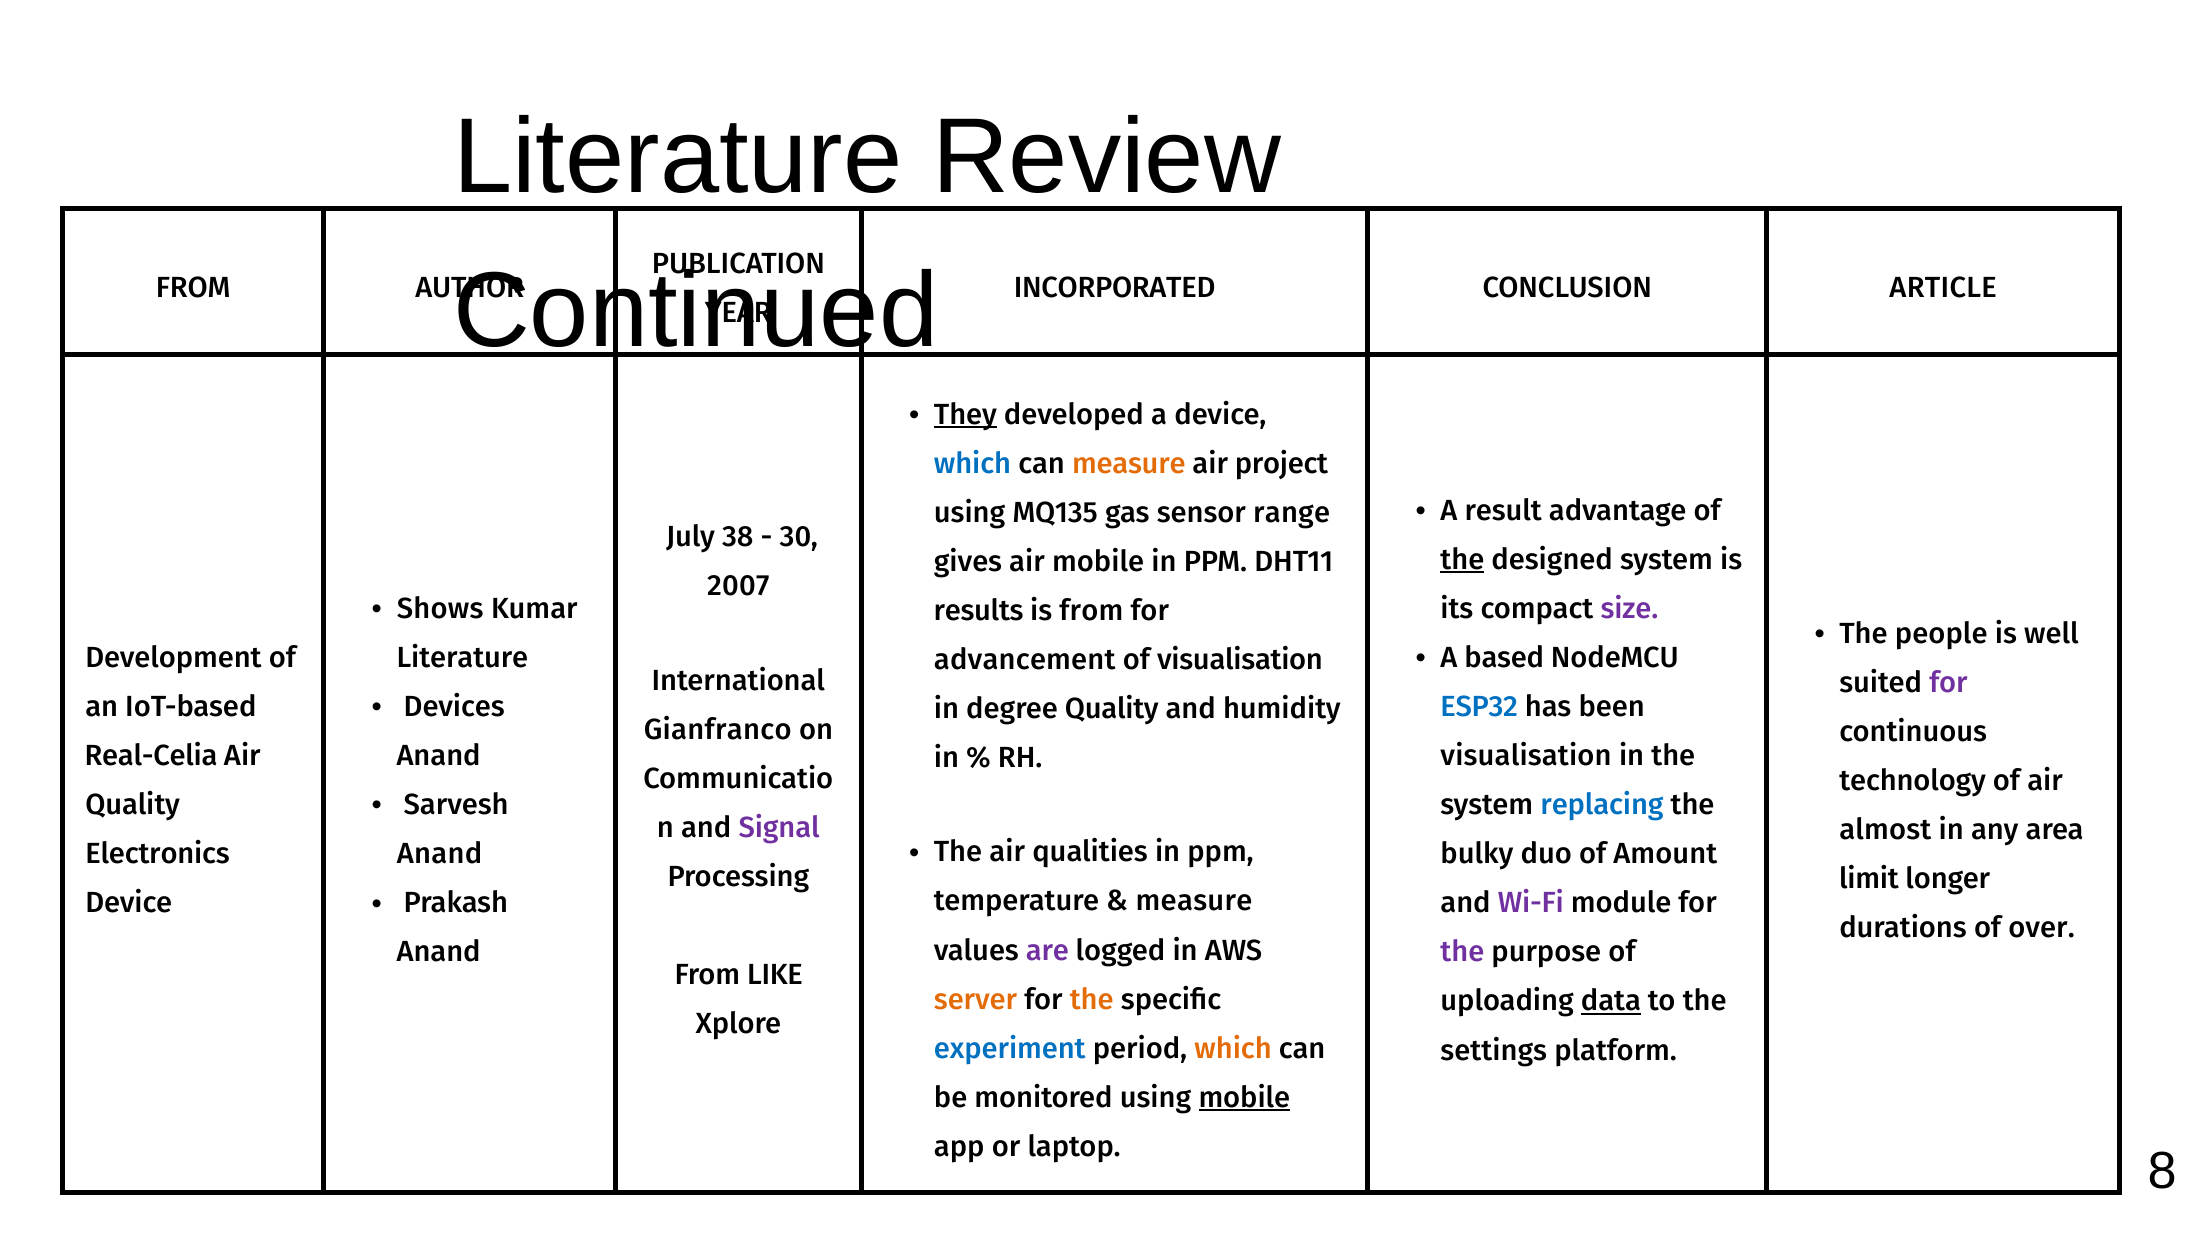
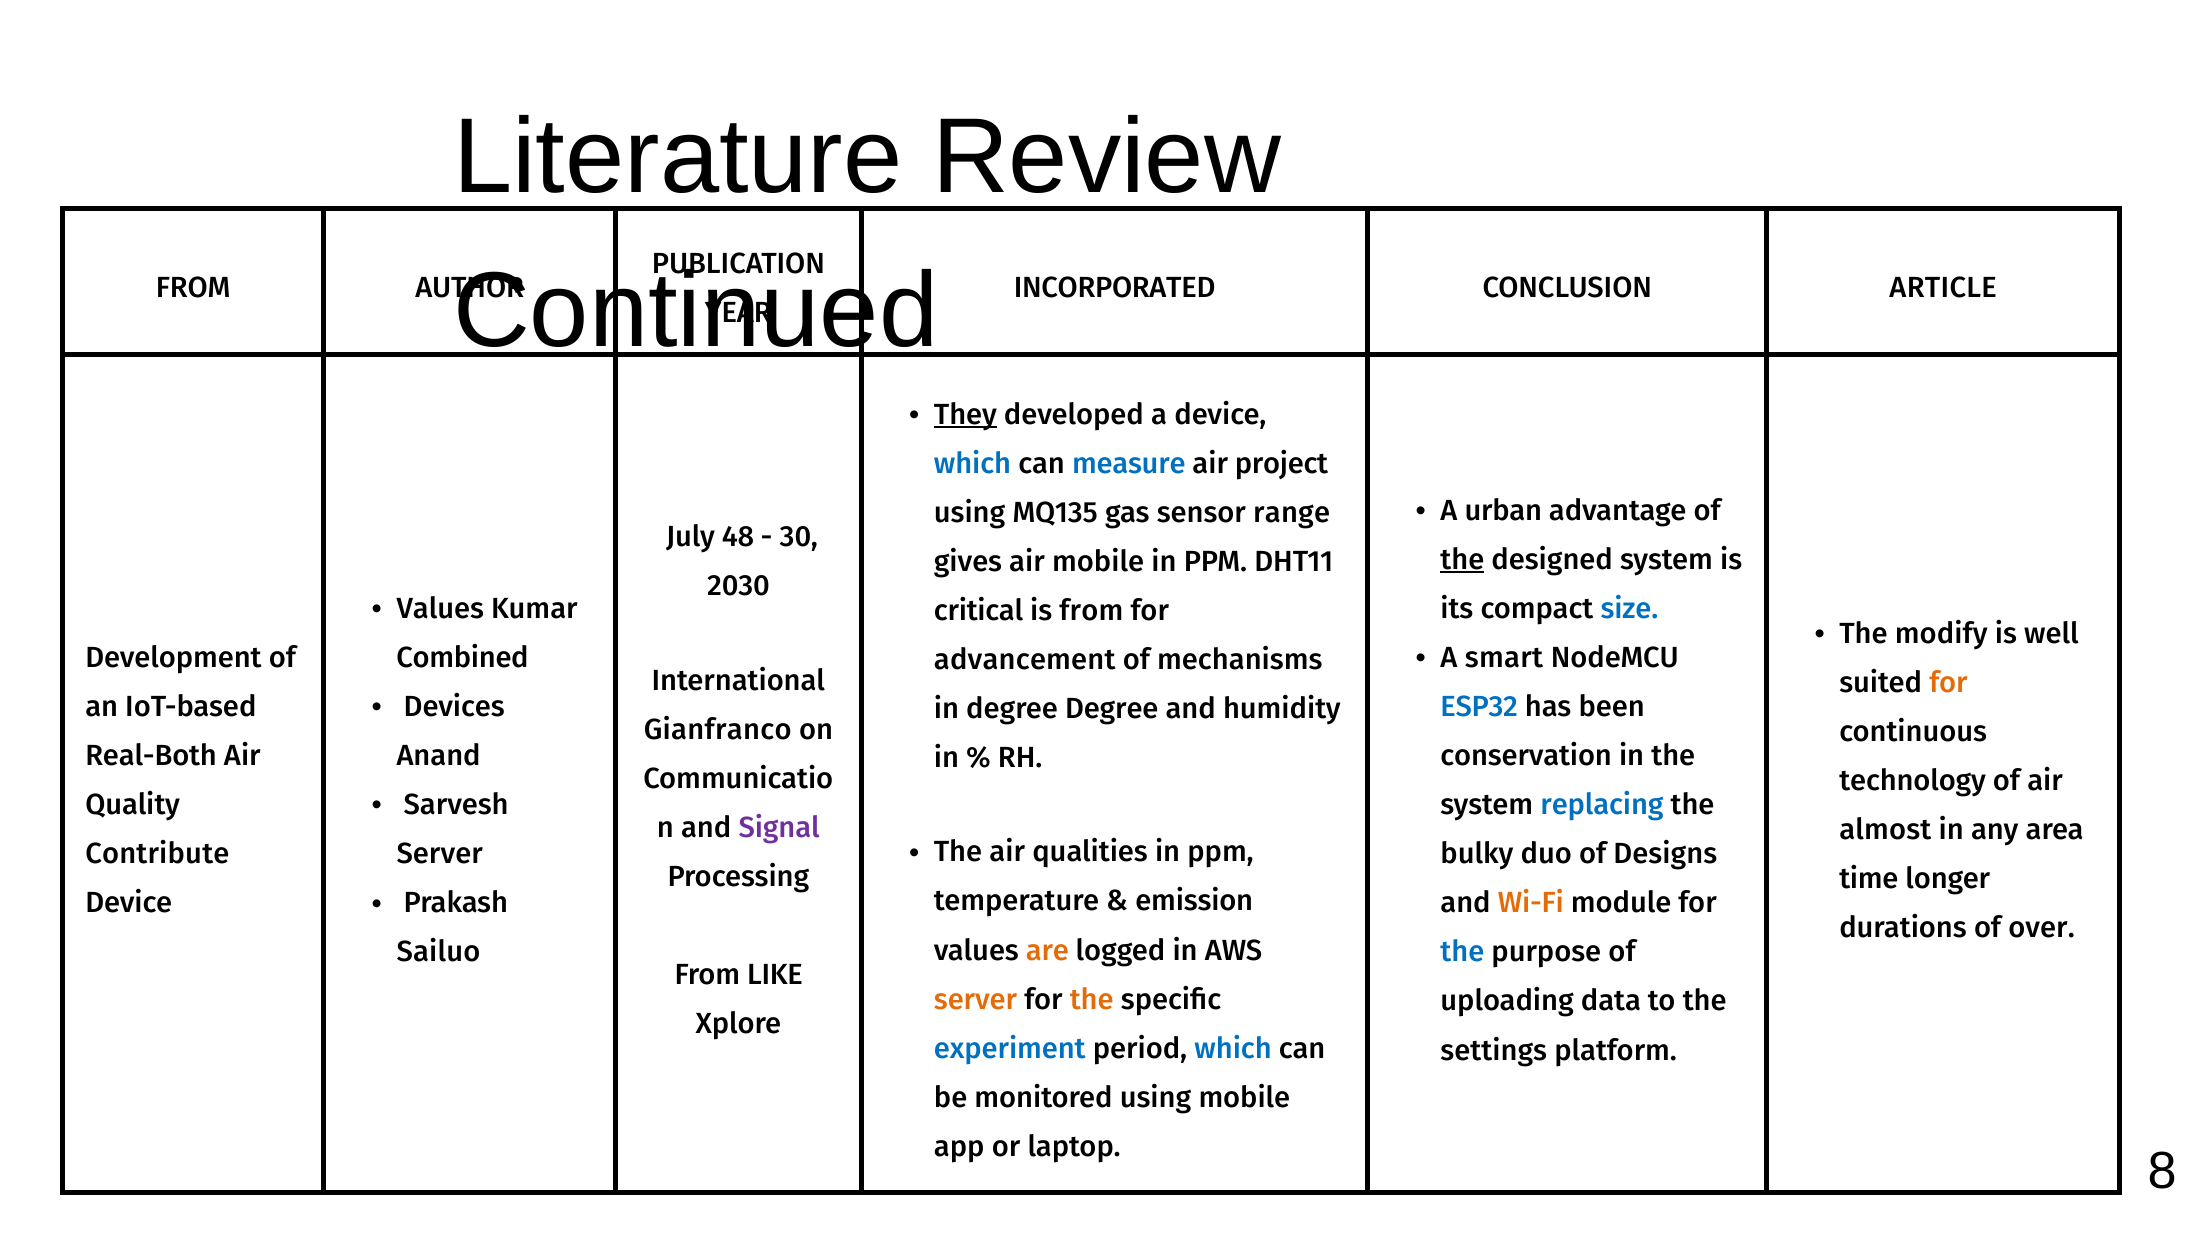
measure at (1129, 464) colour: orange -> blue
result: result -> urban
38: 38 -> 48
2007: 2007 -> 2030
Shows at (440, 609): Shows -> Values
size colour: purple -> blue
results: results -> critical
people: people -> modify
based: based -> smart
Literature at (462, 658): Literature -> Combined
of visualisation: visualisation -> mechanisms
for at (1948, 683) colour: purple -> orange
degree Quality: Quality -> Degree
Real-Celia: Real-Celia -> Real-Both
visualisation at (1526, 756): visualisation -> conservation
Electronics: Electronics -> Contribute
Anand at (440, 854): Anand -> Server
Amount: Amount -> Designs
limit: limit -> time
measure at (1194, 902): measure -> emission
Wi-Fi colour: purple -> orange
are colour: purple -> orange
Anand at (439, 952): Anand -> Sailuo
the at (1462, 952) colour: purple -> blue
data underline: present -> none
which at (1233, 1049) colour: orange -> blue
mobile at (1244, 1098) underline: present -> none
